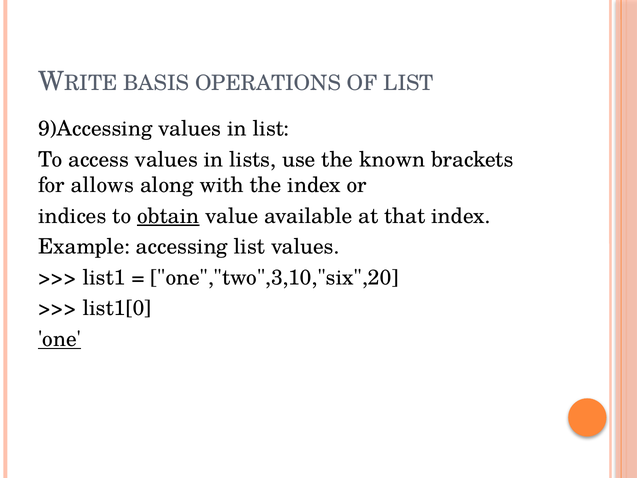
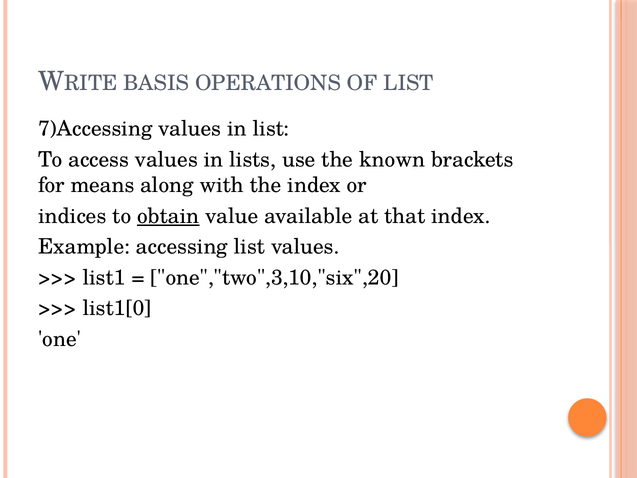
9)Accessing: 9)Accessing -> 7)Accessing
allows: allows -> means
one underline: present -> none
